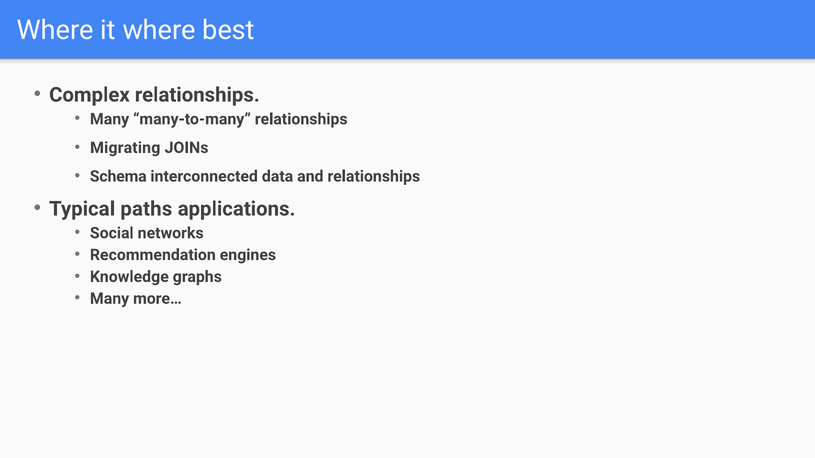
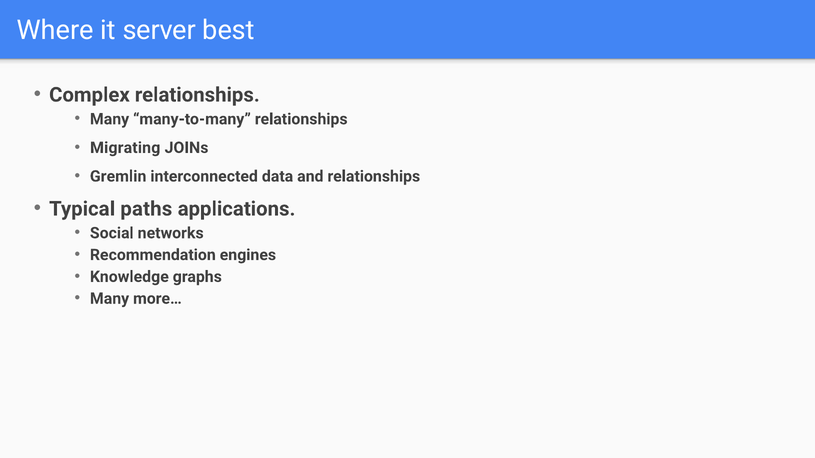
it where: where -> server
Schema: Schema -> Gremlin
